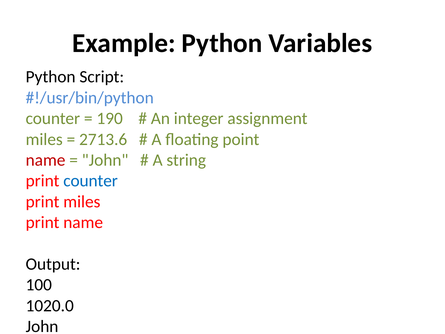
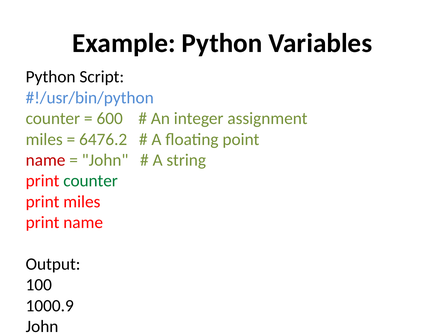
190: 190 -> 600
2713.6: 2713.6 -> 6476.2
counter at (91, 181) colour: blue -> green
1020.0: 1020.0 -> 1000.9
